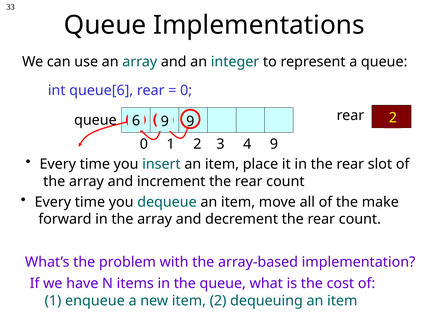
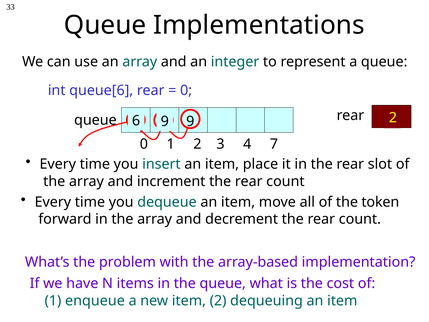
4 9: 9 -> 7
make: make -> token
